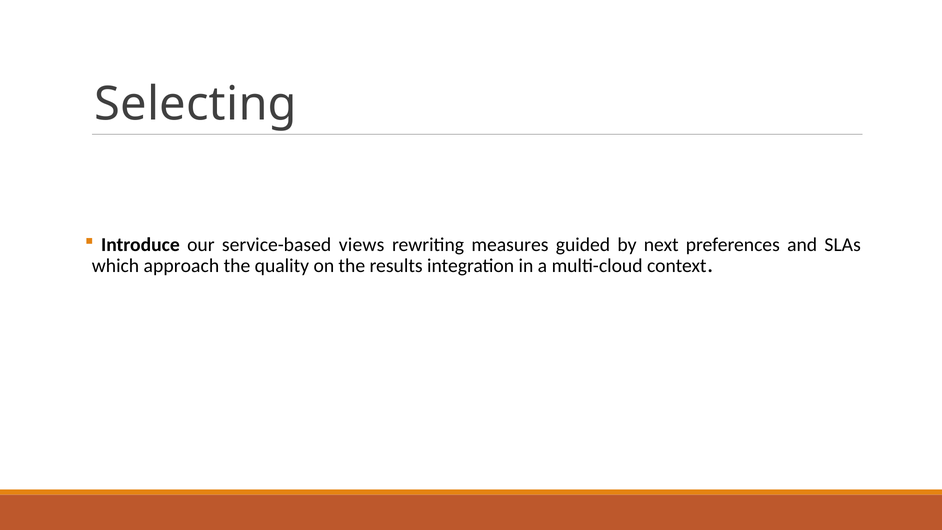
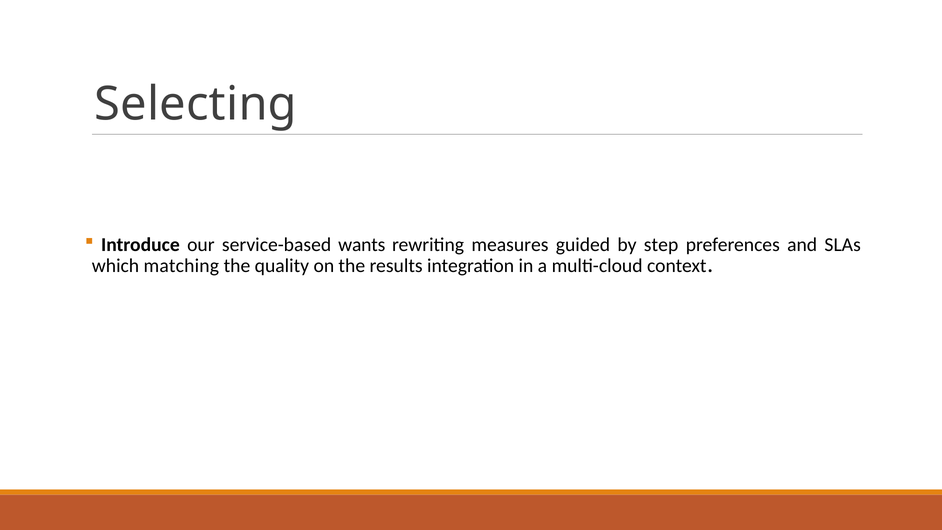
views: views -> wants
next: next -> step
approach: approach -> matching
